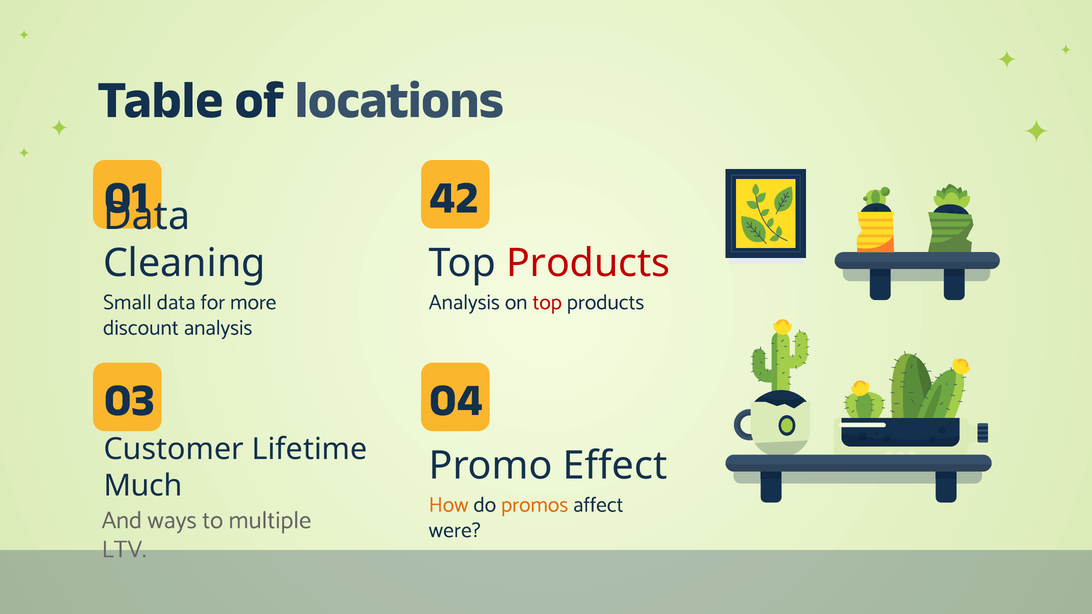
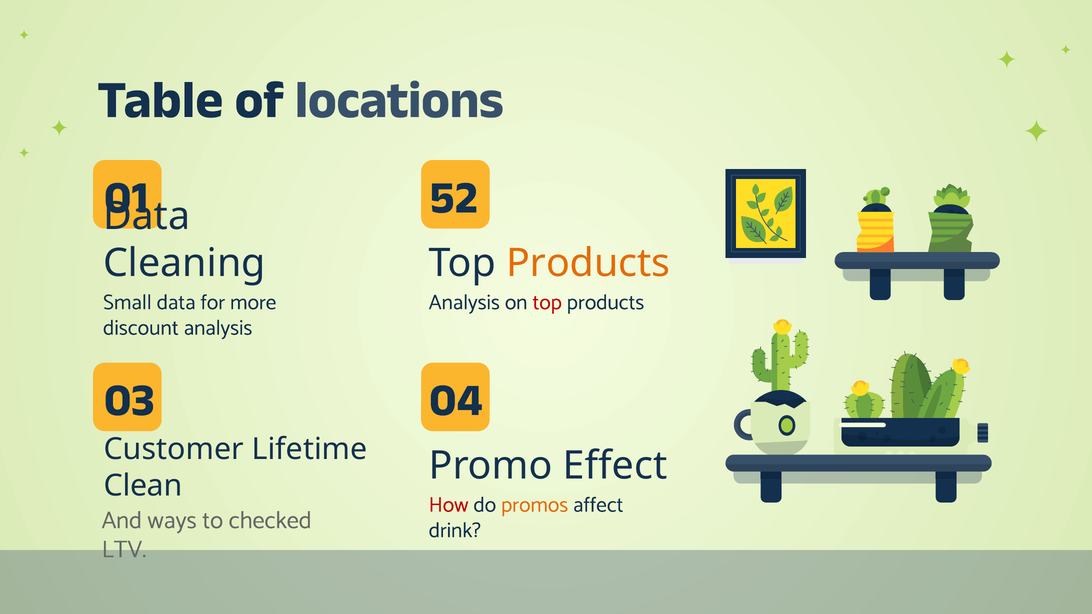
42: 42 -> 52
Products at (588, 264) colour: red -> orange
Much: Much -> Clean
How colour: orange -> red
multiple: multiple -> checked
were: were -> drink
